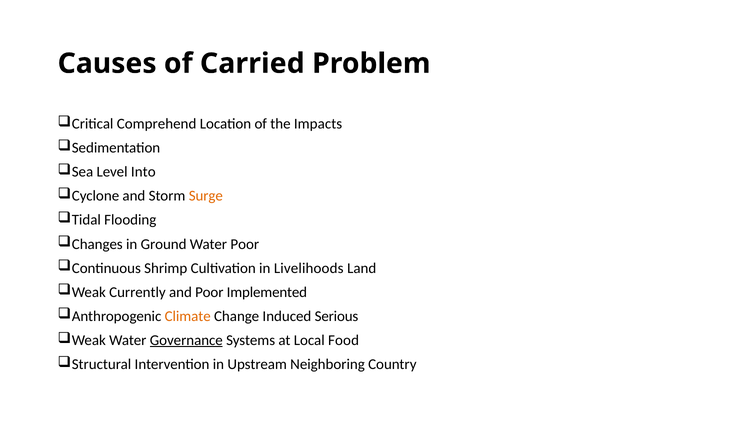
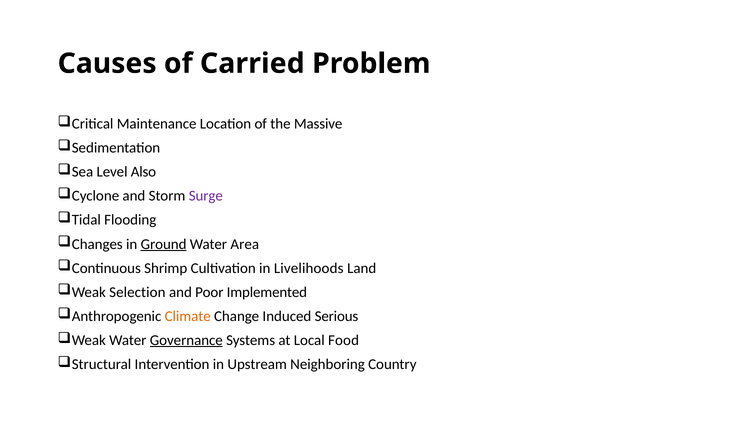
Comprehend: Comprehend -> Maintenance
Impacts: Impacts -> Massive
Into: Into -> Also
Surge colour: orange -> purple
Ground underline: none -> present
Water Poor: Poor -> Area
Currently: Currently -> Selection
